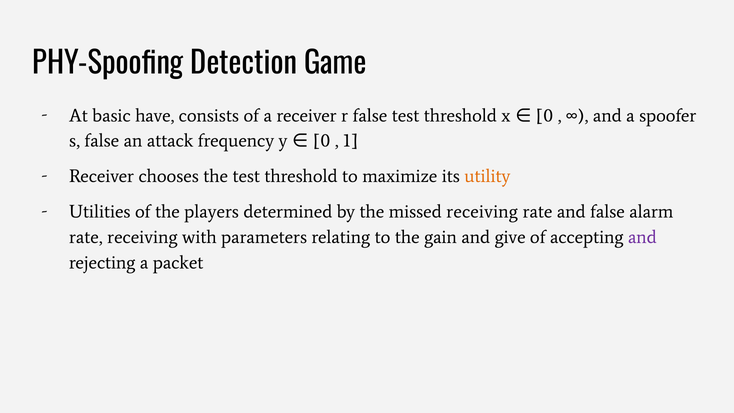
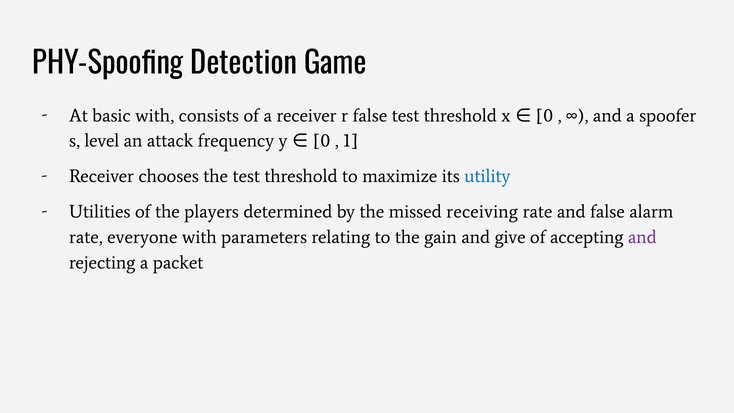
basic have: have -> with
s false: false -> level
utility colour: orange -> blue
rate receiving: receiving -> everyone
